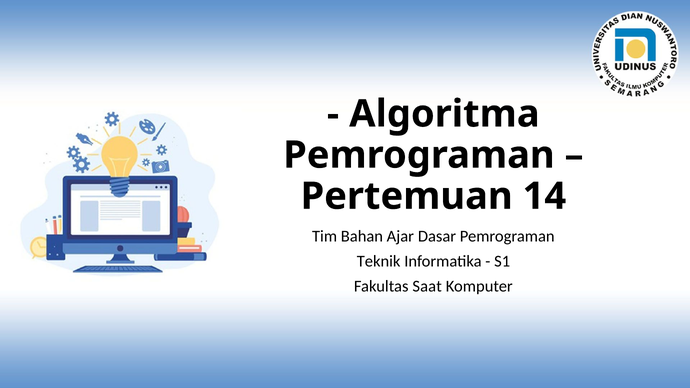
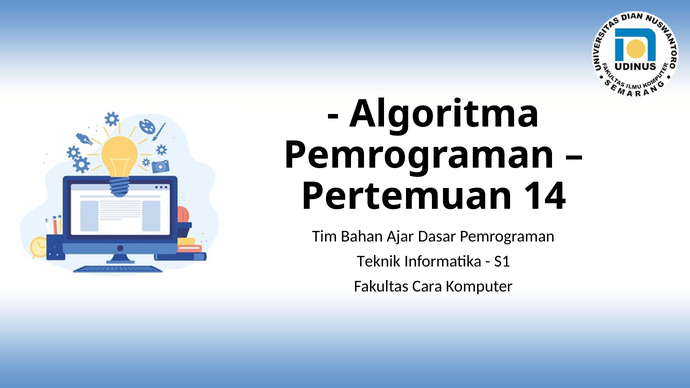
Saat: Saat -> Cara
